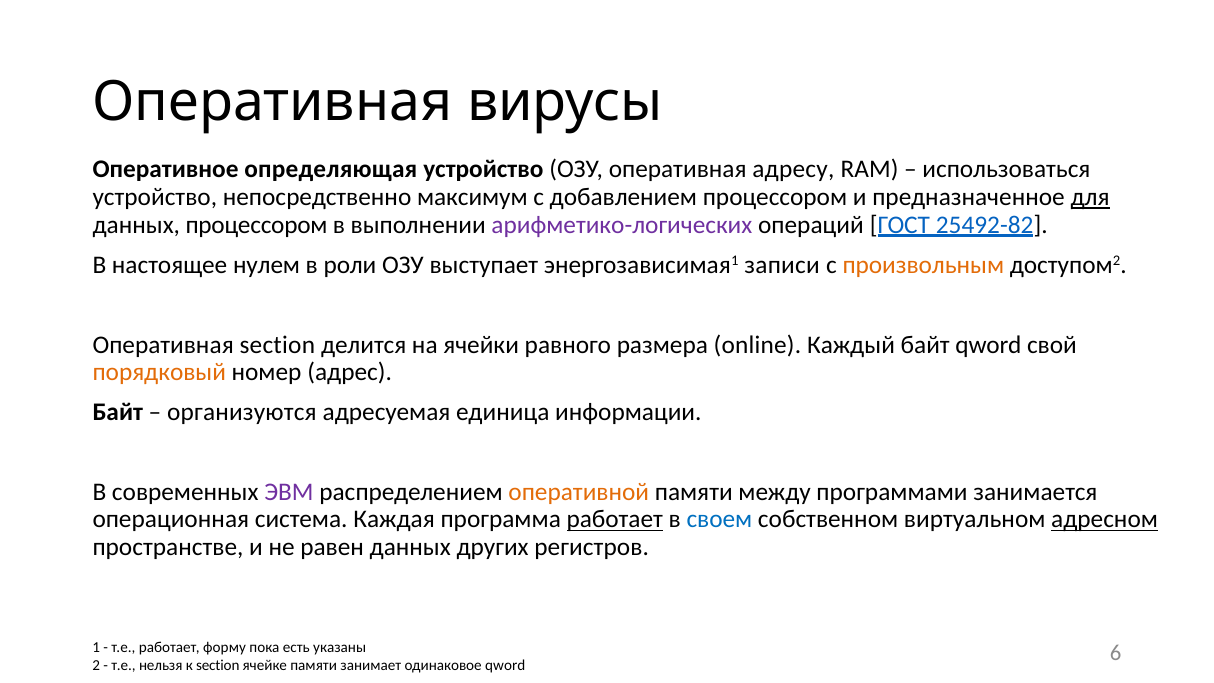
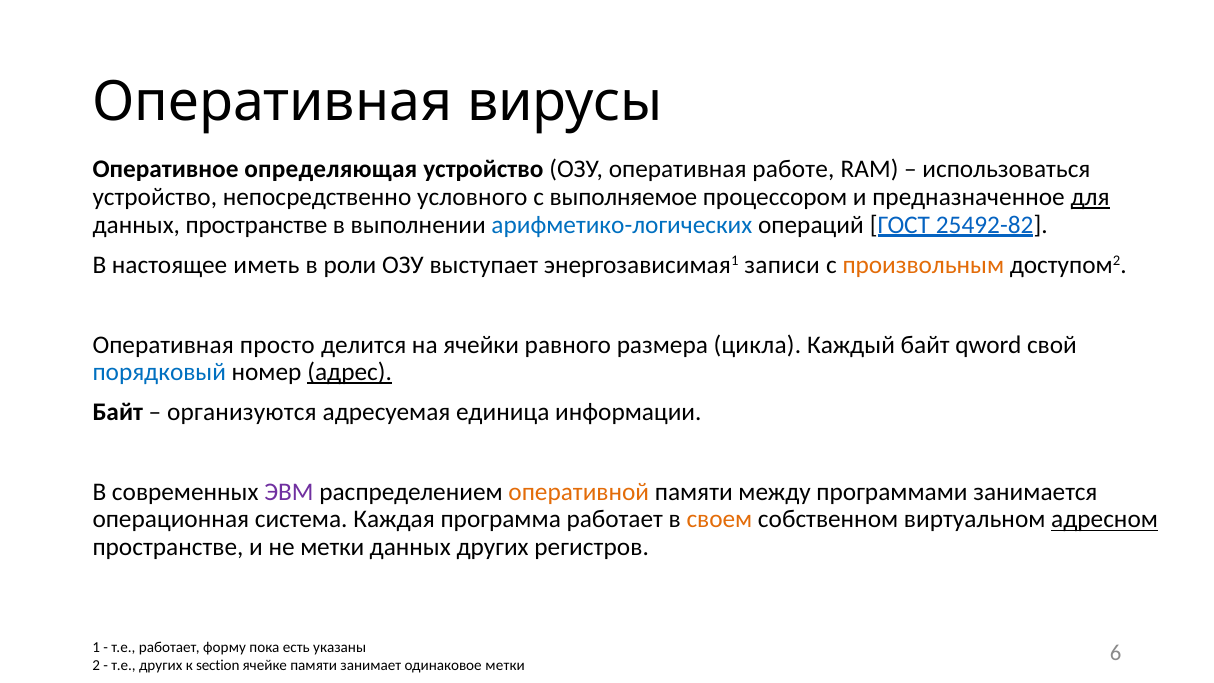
адресу: адресу -> работе
максимум: максимум -> условного
добавлением: добавлением -> выполняемое
данных процессором: процессором -> пространстве
арифметико-логических colour: purple -> blue
нулем: нулем -> иметь
Оперативная section: section -> просто
online: online -> цикла
порядковый colour: orange -> blue
адрес underline: none -> present
работает at (615, 520) underline: present -> none
своем colour: blue -> orange
не равен: равен -> метки
т.е нельзя: нельзя -> других
одинаковое qword: qword -> метки
